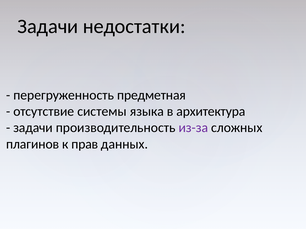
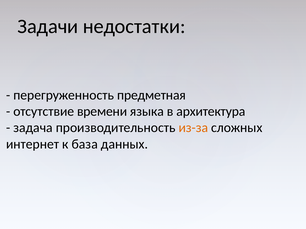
системы: системы -> времени
задачи at (33, 128): задачи -> задача
из-за colour: purple -> orange
плагинов: плагинов -> интернет
прав: прав -> база
